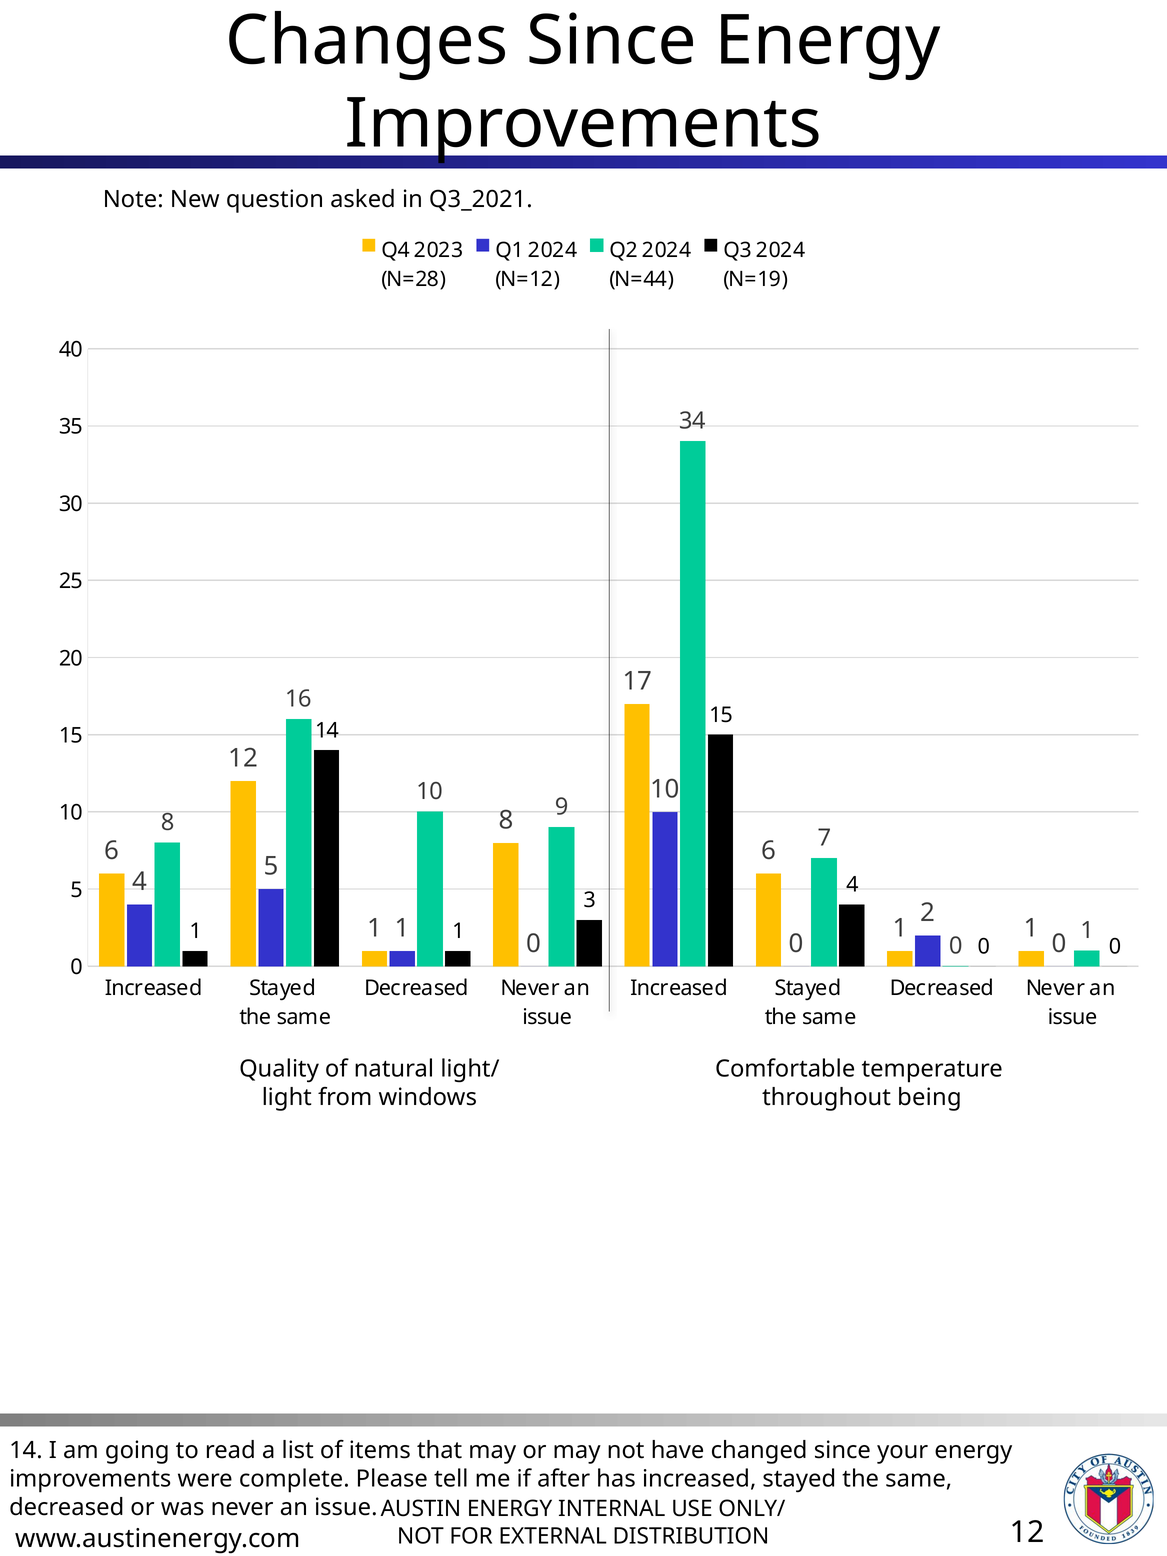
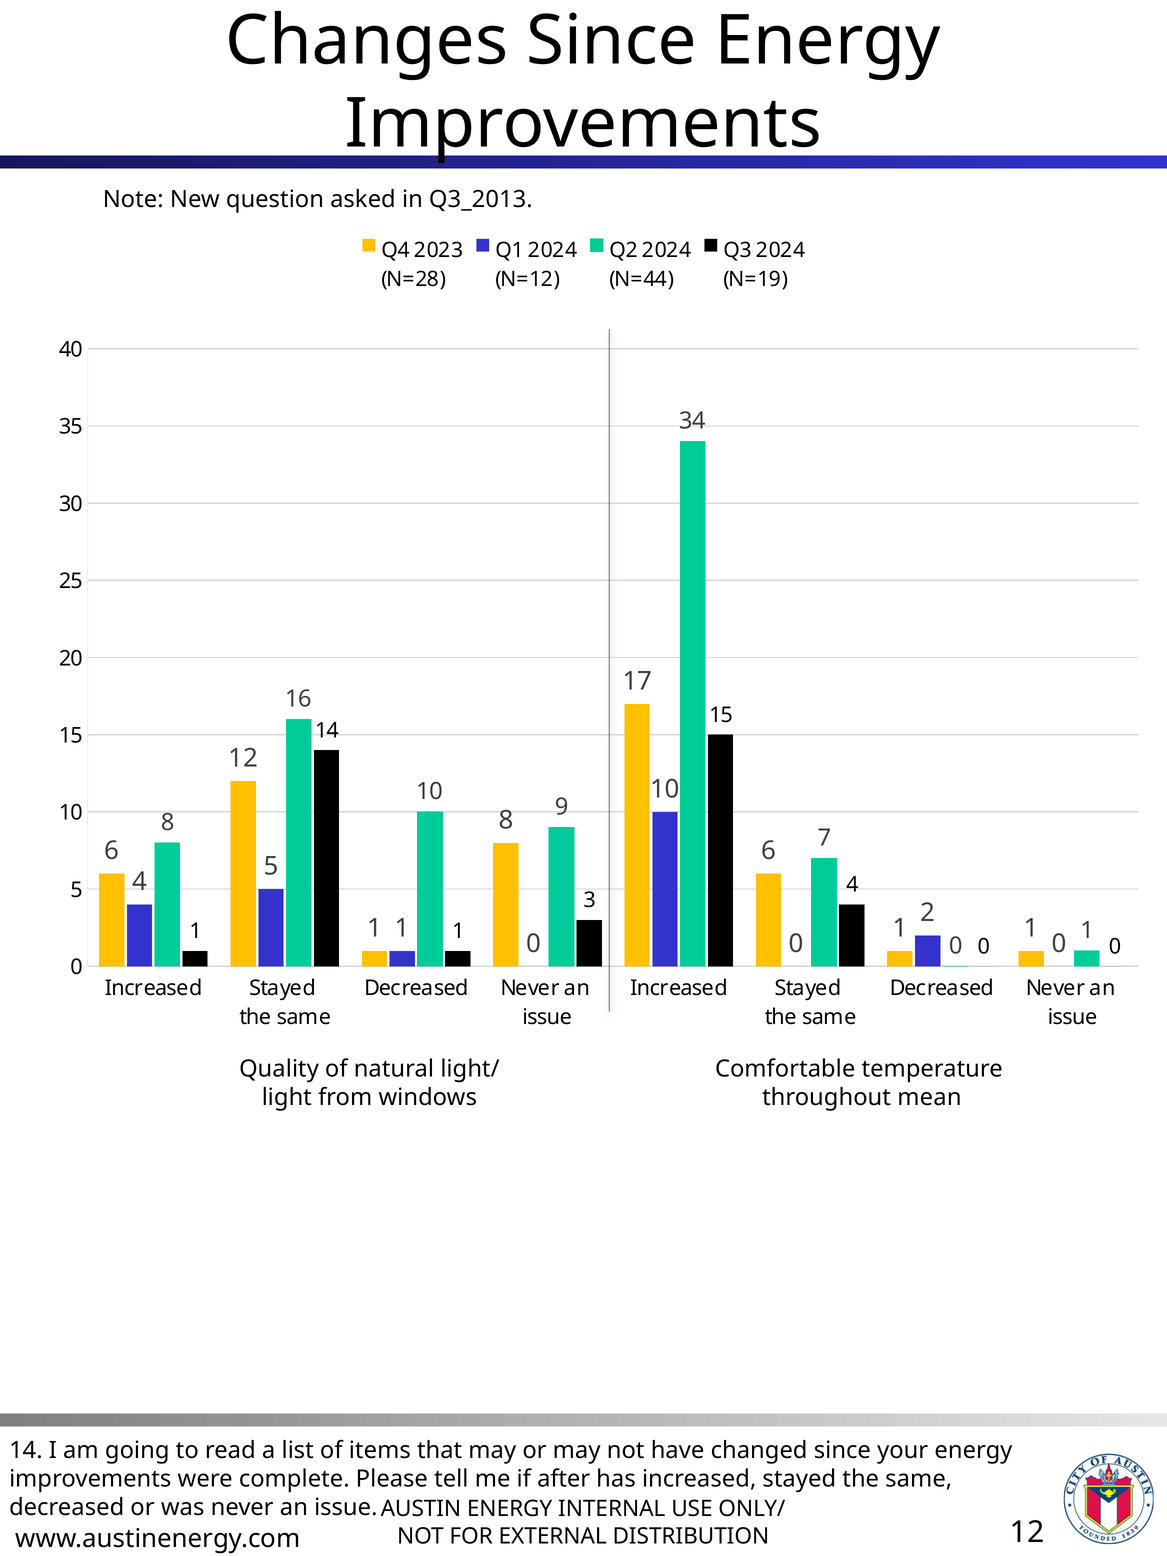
Q3_2021: Q3_2021 -> Q3_2013
being: being -> mean
